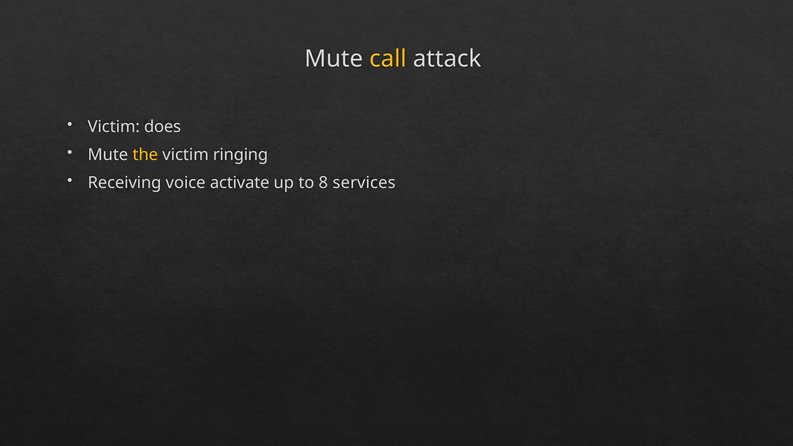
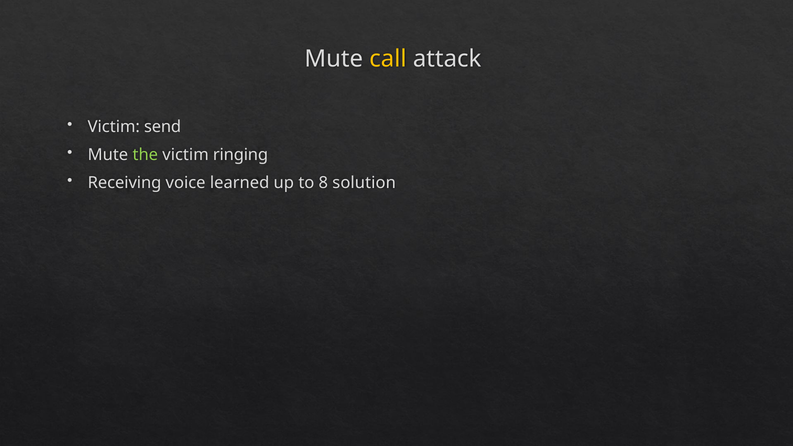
does: does -> send
the colour: yellow -> light green
activate: activate -> learned
services: services -> solution
